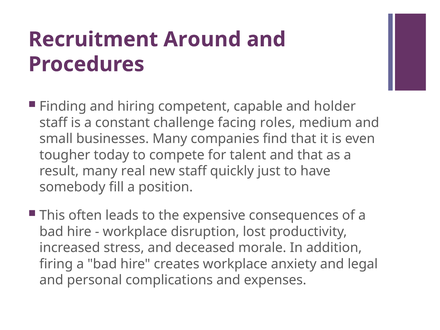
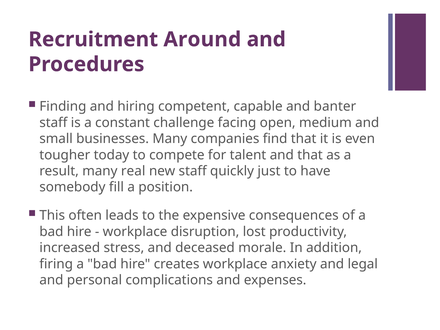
holder: holder -> banter
roles: roles -> open
